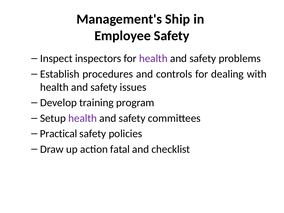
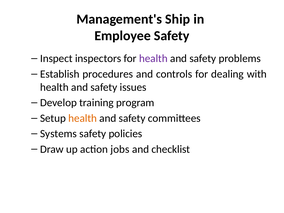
health at (83, 118) colour: purple -> orange
Practical: Practical -> Systems
fatal: fatal -> jobs
